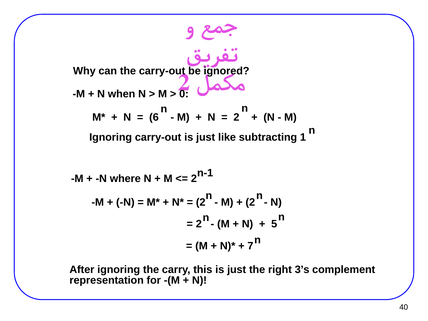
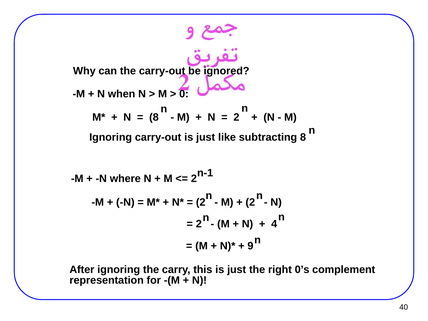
6 at (154, 117): 6 -> 8
subtracting 1: 1 -> 8
5: 5 -> 4
7: 7 -> 9
3’s: 3’s -> 0’s
